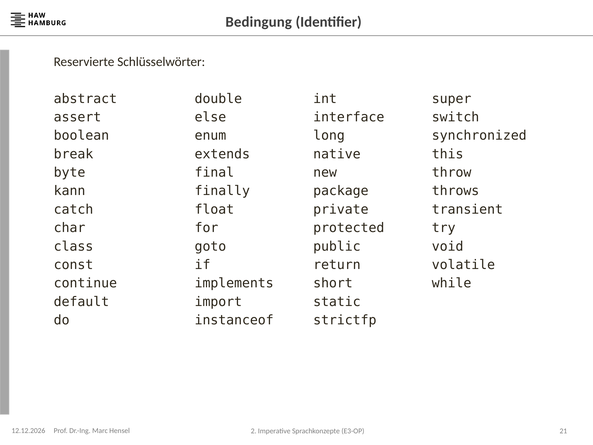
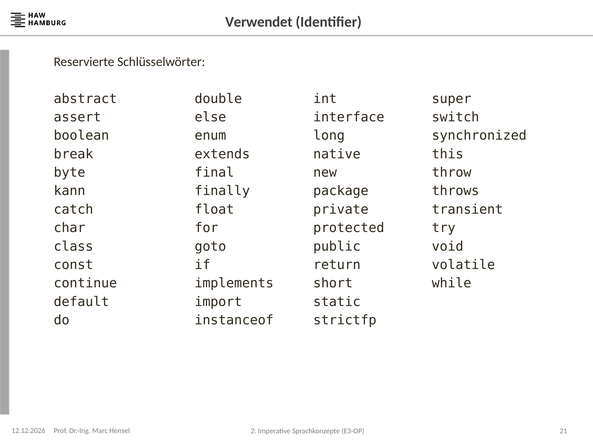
Bedingung: Bedingung -> Verwendet
